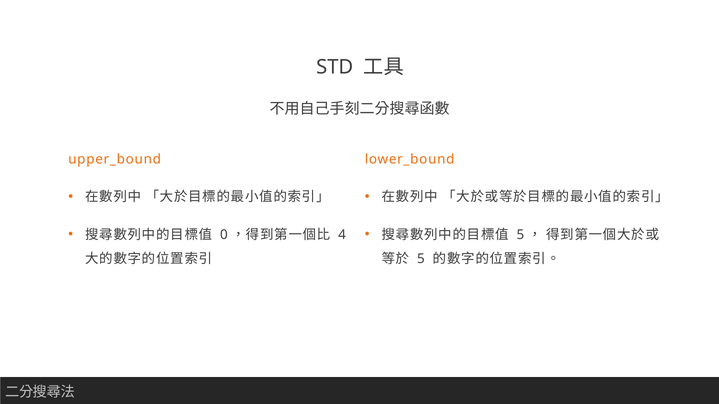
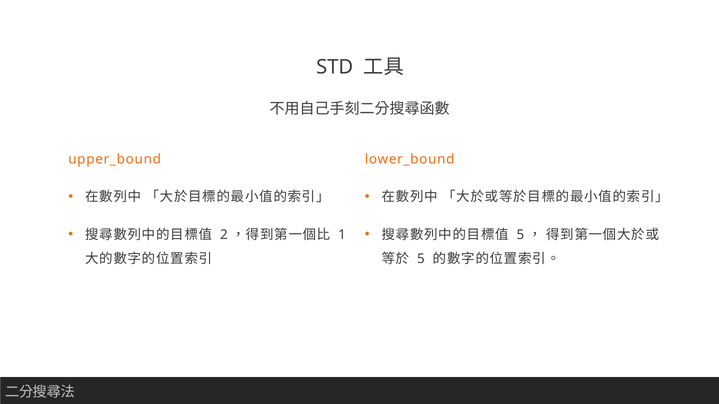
0: 0 -> 2
4: 4 -> 1
